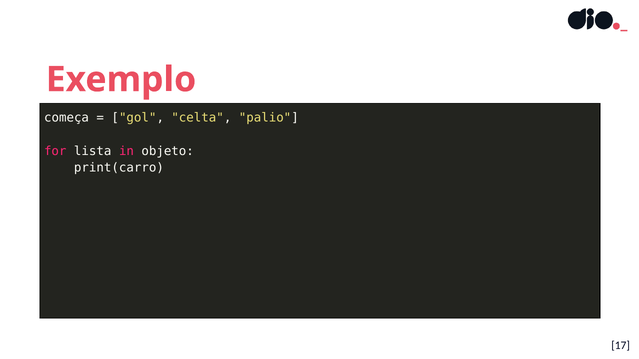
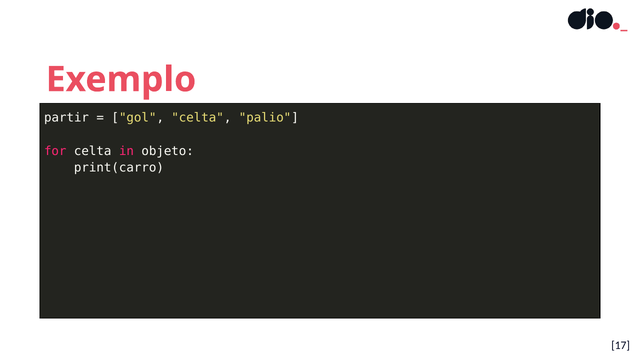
começa: começa -> partir
for lista: lista -> celta
